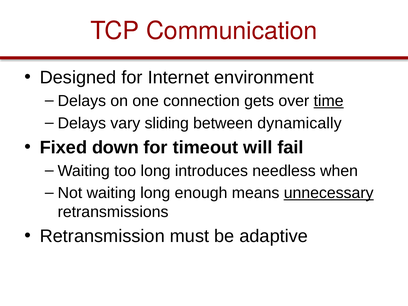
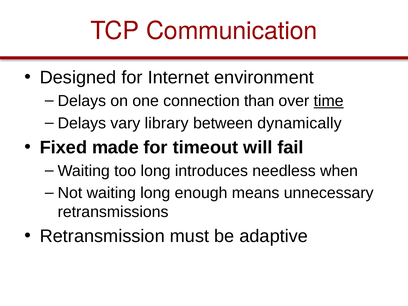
gets: gets -> than
sliding: sliding -> library
down: down -> made
unnecessary underline: present -> none
